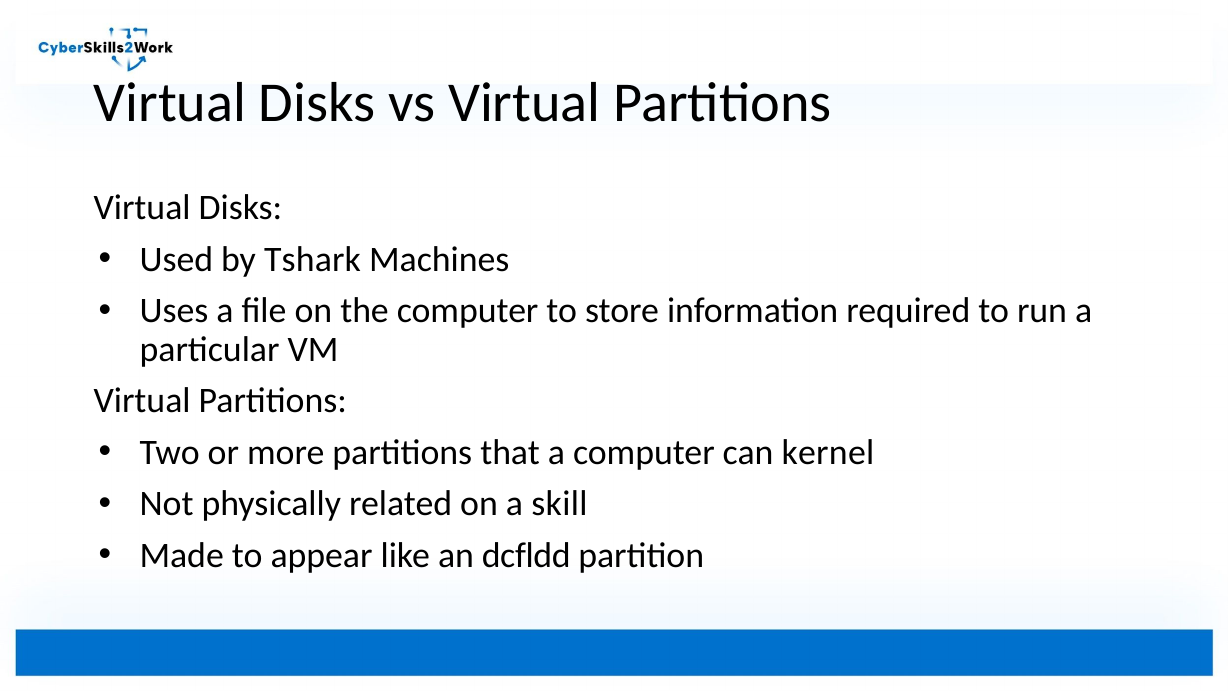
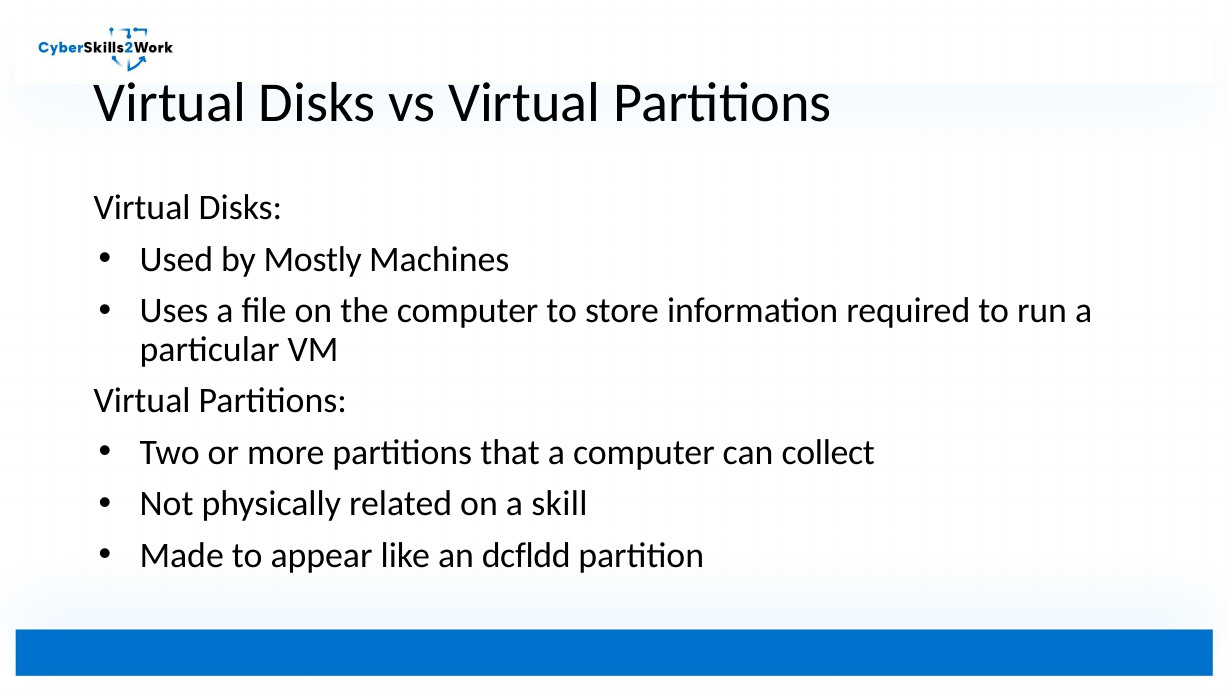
Tshark: Tshark -> Mostly
kernel: kernel -> collect
